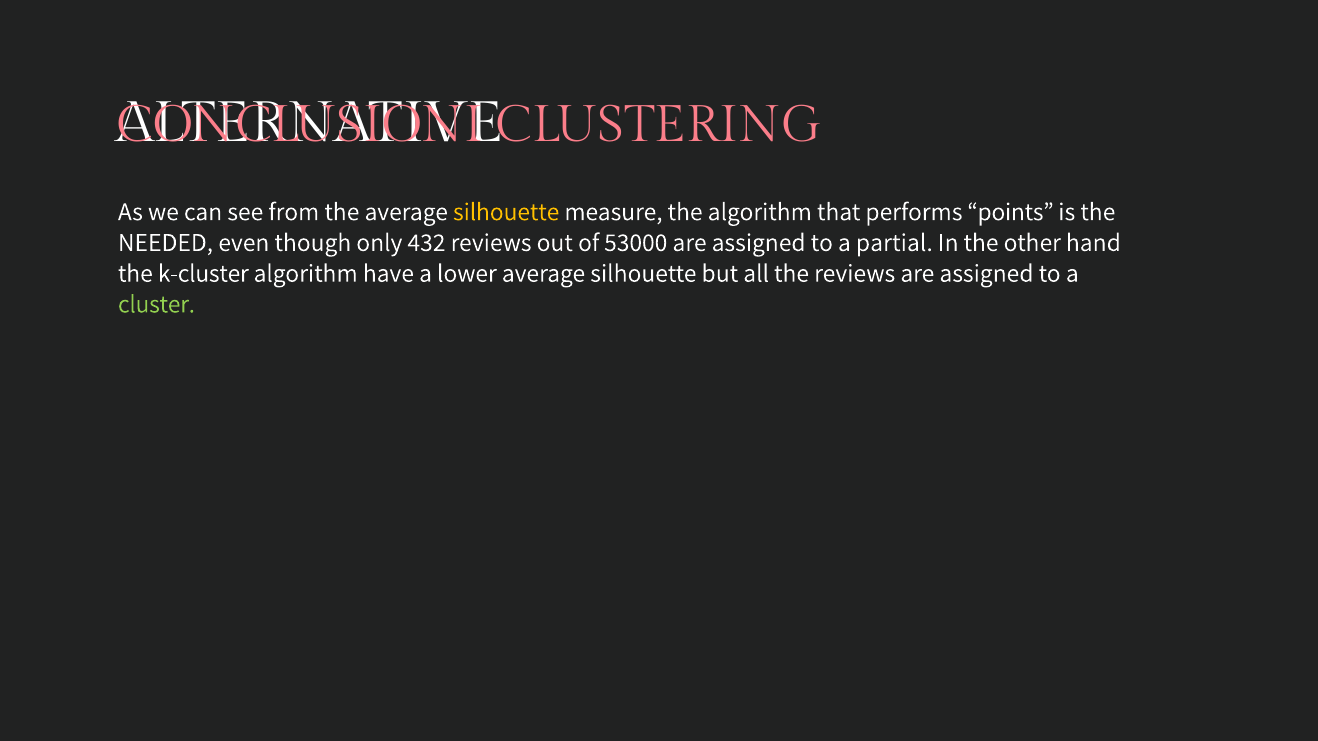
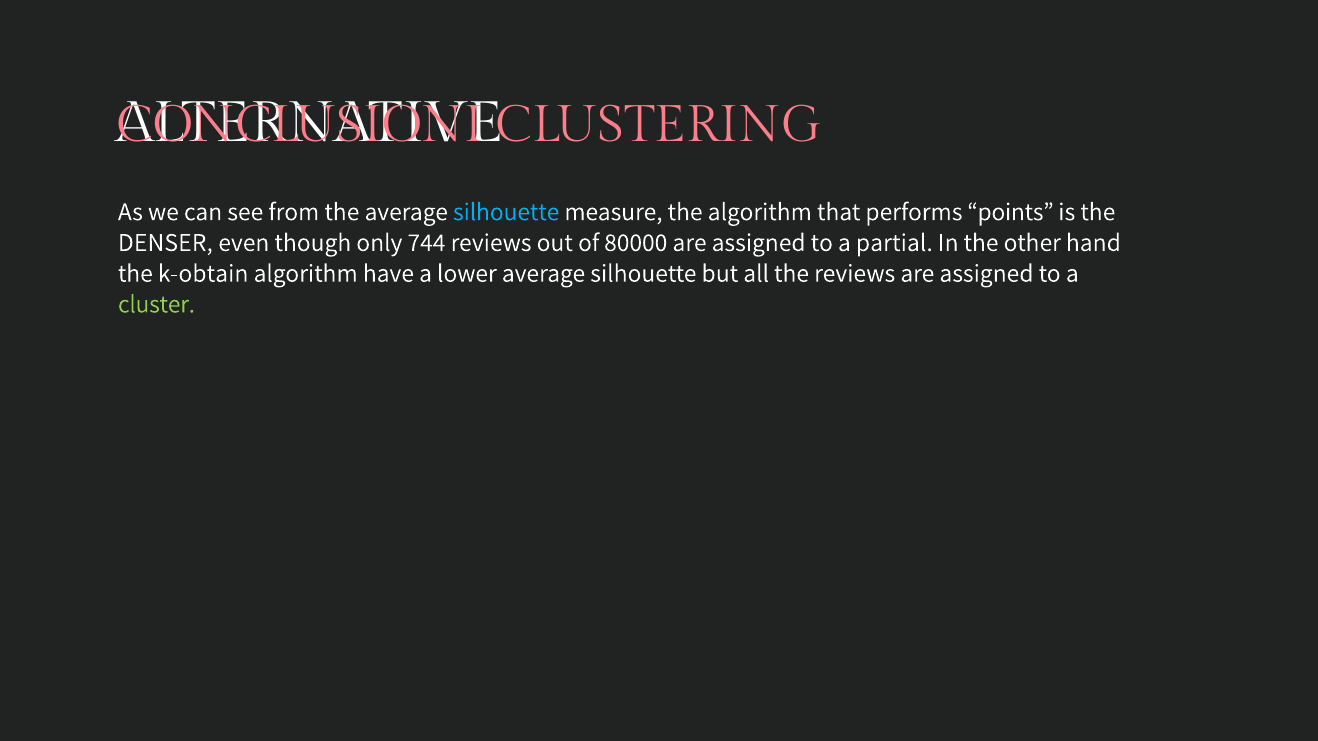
silhouette at (506, 212) colour: yellow -> light blue
NEEDED: NEEDED -> DENSER
432: 432 -> 744
53000: 53000 -> 80000
k-cluster: k-cluster -> k-obtain
